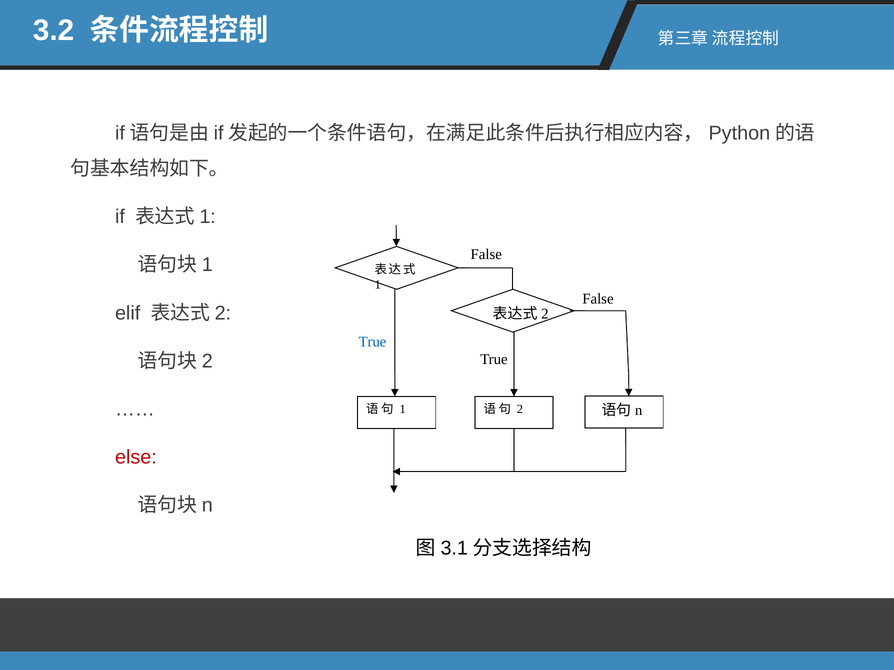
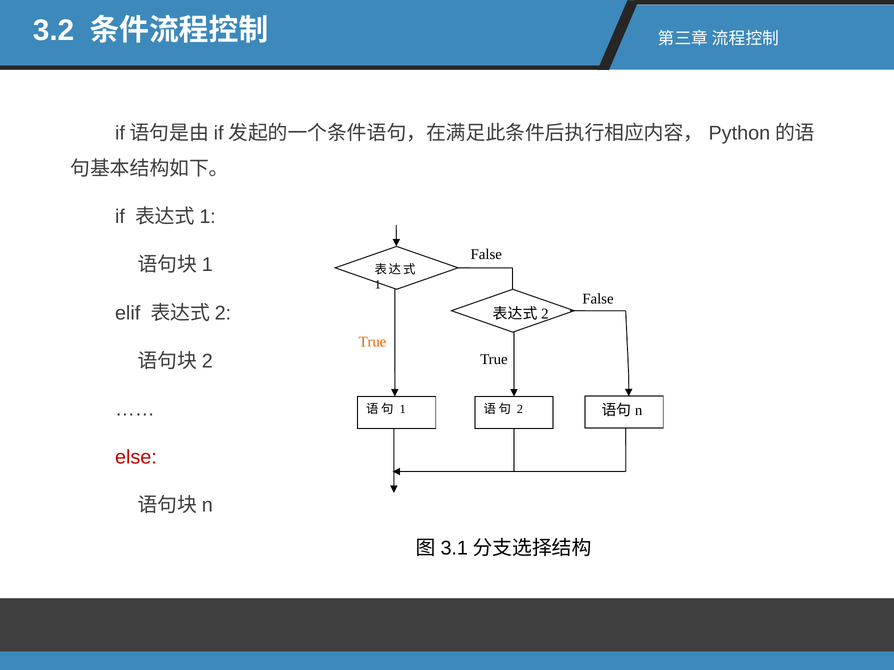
True at (372, 342) colour: blue -> orange
